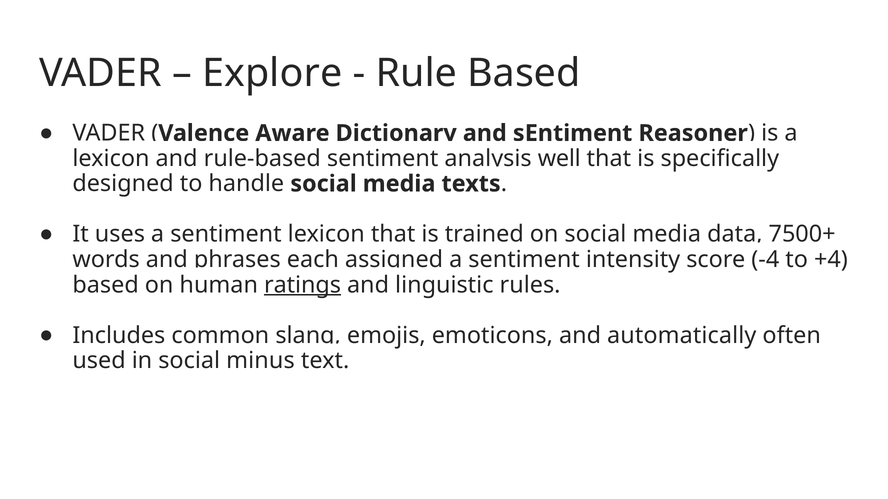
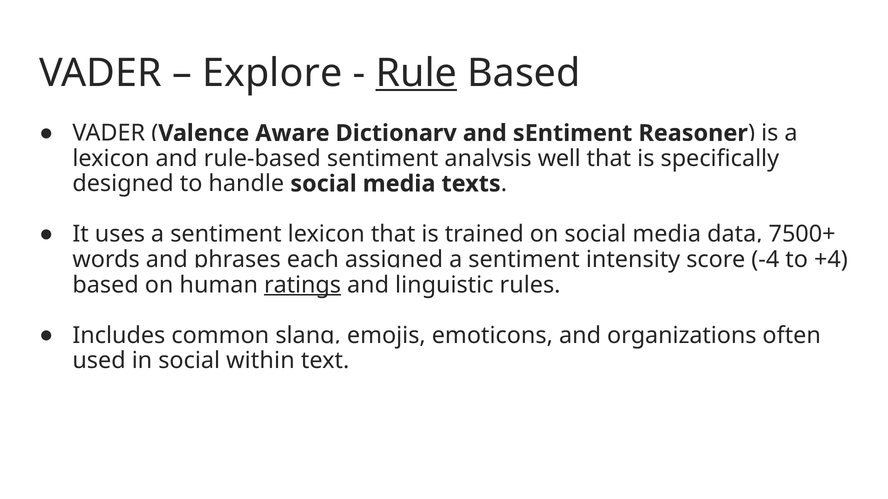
Rule underline: none -> present
automatically: automatically -> organizations
minus: minus -> within
